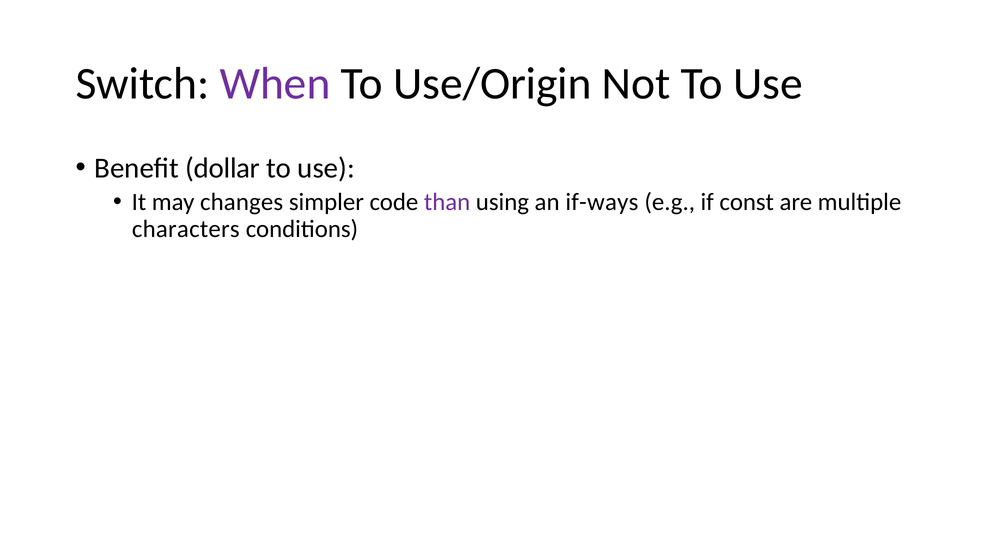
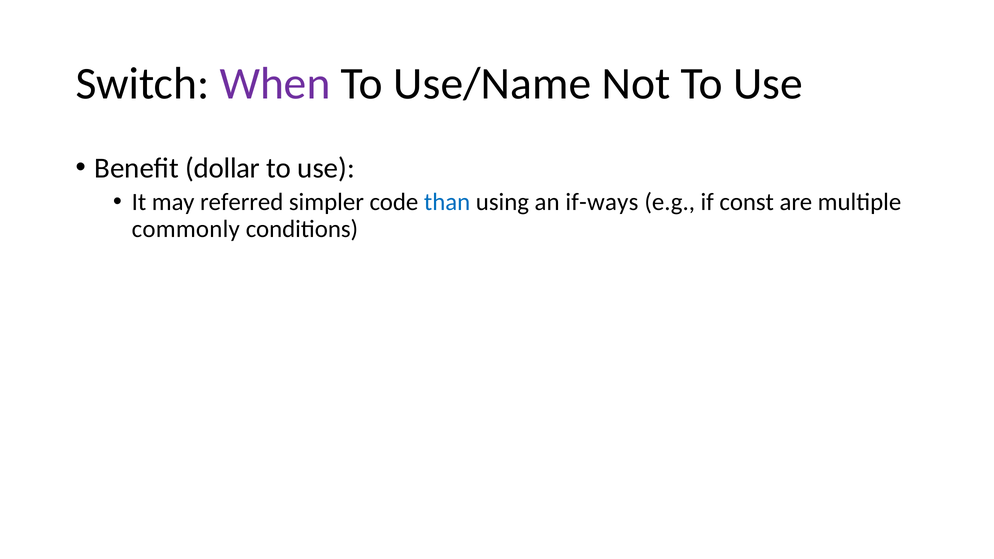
Use/Origin: Use/Origin -> Use/Name
changes: changes -> referred
than colour: purple -> blue
characters: characters -> commonly
